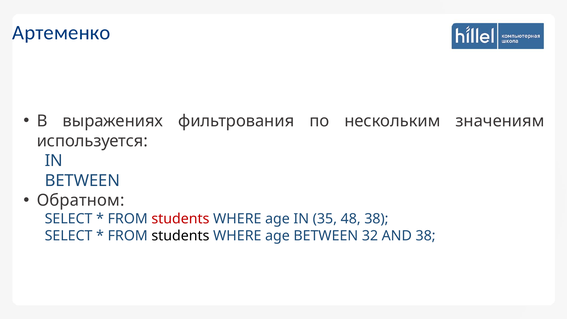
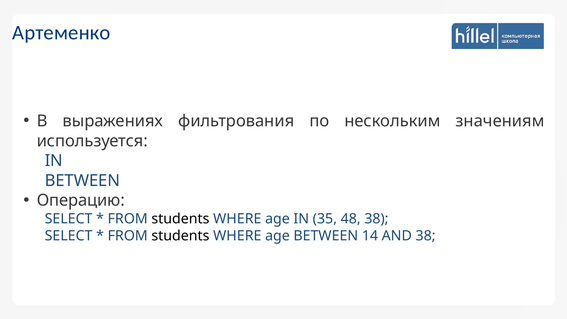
Обратном: Обратном -> Операцию
students at (180, 219) colour: red -> black
32: 32 -> 14
